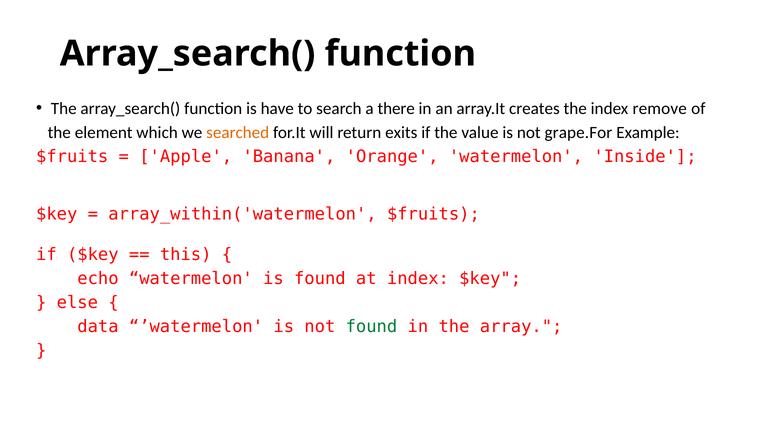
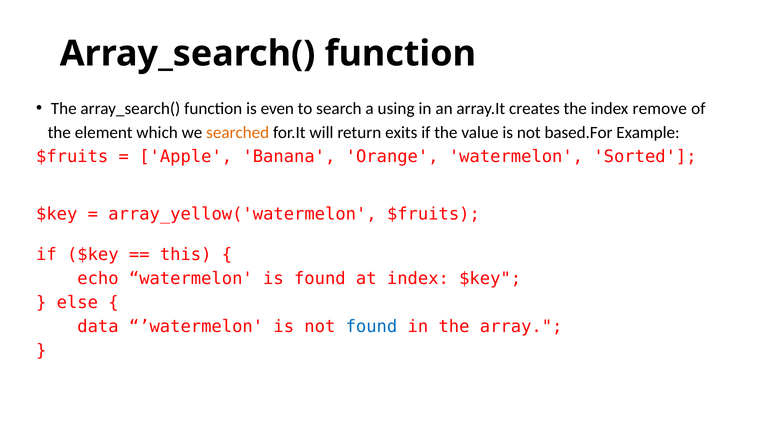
have: have -> even
there: there -> using
grape.For: grape.For -> based.For
Inside: Inside -> Sorted
array_within('watermelon: array_within('watermelon -> array_yellow('watermelon
found at (371, 327) colour: green -> blue
